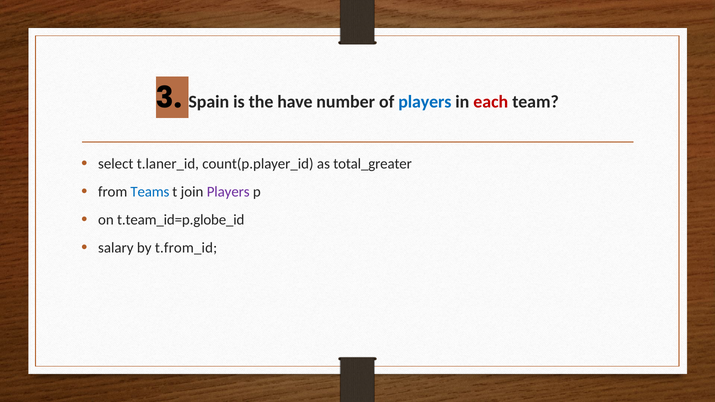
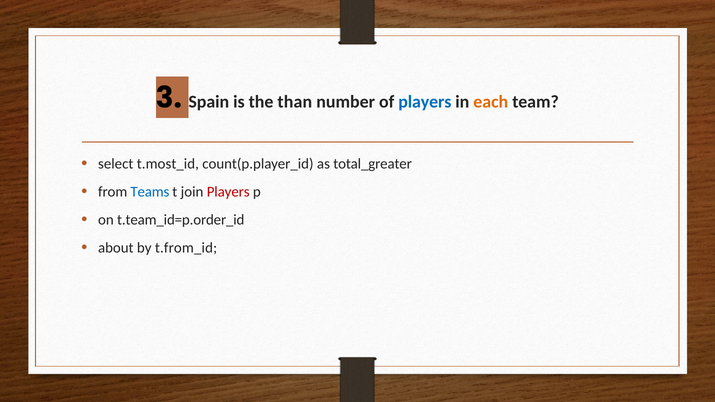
have: have -> than
each colour: red -> orange
t.laner_id: t.laner_id -> t.most_id
Players at (228, 192) colour: purple -> red
t.team_id=p.globe_id: t.team_id=p.globe_id -> t.team_id=p.order_id
salary: salary -> about
